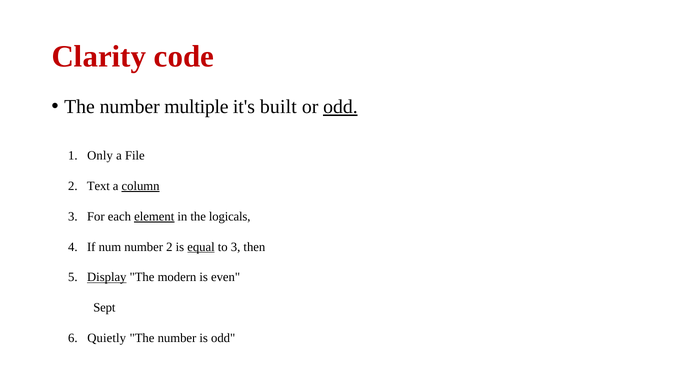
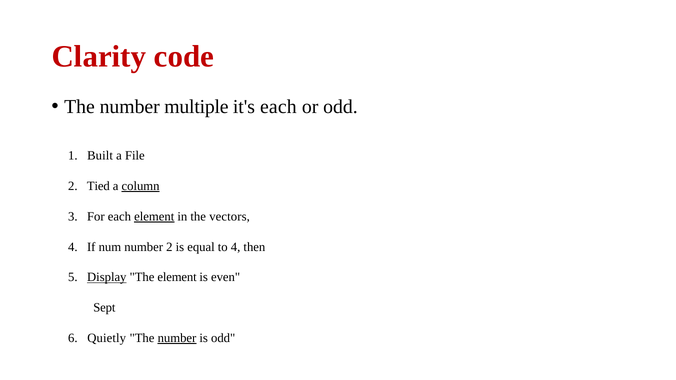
it's built: built -> each
odd at (340, 107) underline: present -> none
Only: Only -> Built
Text: Text -> Tied
logicals: logicals -> vectors
equal underline: present -> none
to 3: 3 -> 4
The modern: modern -> element
number at (177, 338) underline: none -> present
